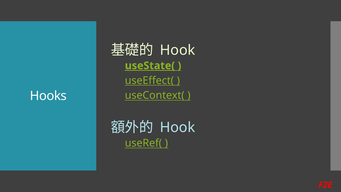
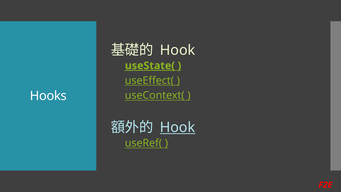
Hook at (178, 127) underline: none -> present
